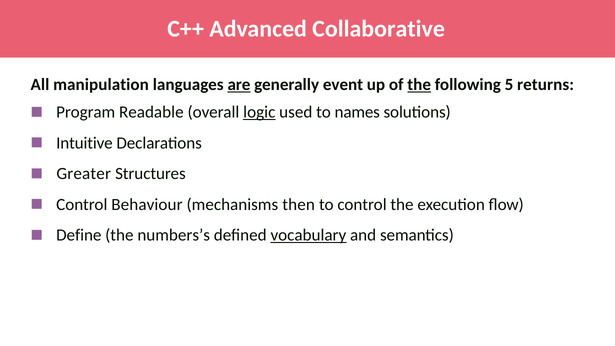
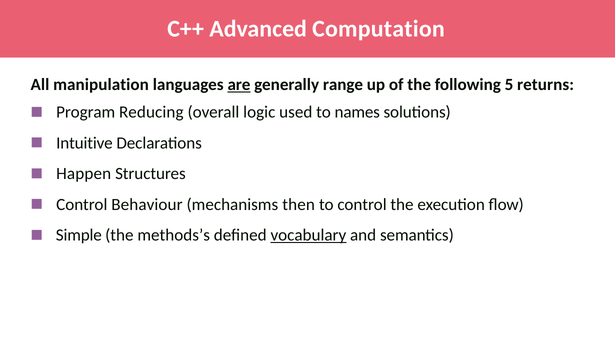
Collaborative: Collaborative -> Computation
event: event -> range
the at (419, 85) underline: present -> none
Readable: Readable -> Reducing
logic underline: present -> none
Greater: Greater -> Happen
Define: Define -> Simple
numbers’s: numbers’s -> methods’s
